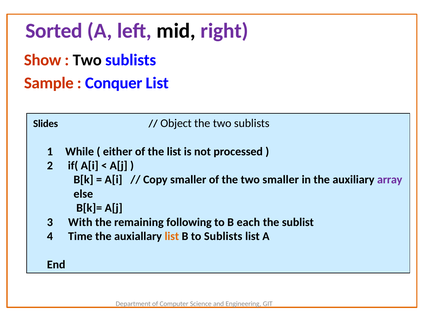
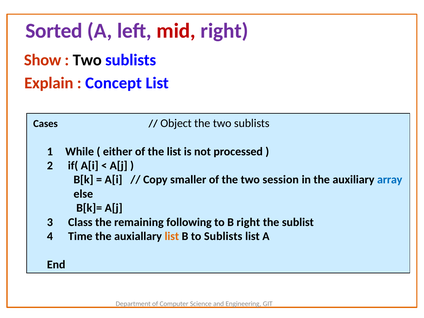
mid colour: black -> red
Sample: Sample -> Explain
Conquer: Conquer -> Concept
Slides: Slides -> Cases
two smaller: smaller -> session
array colour: purple -> blue
With: With -> Class
B each: each -> right
